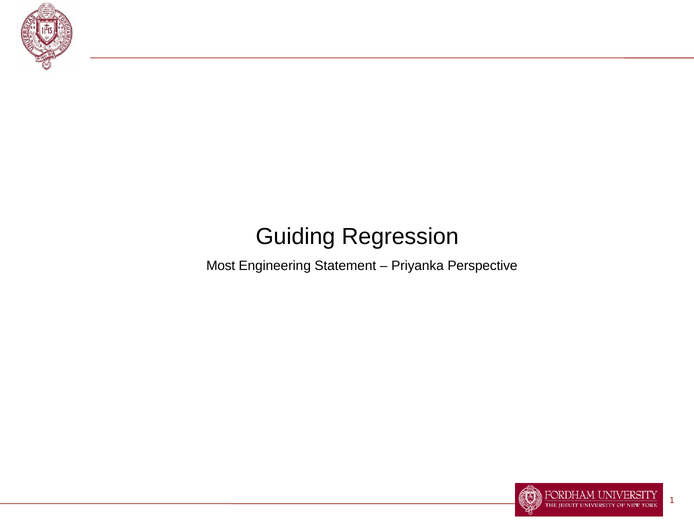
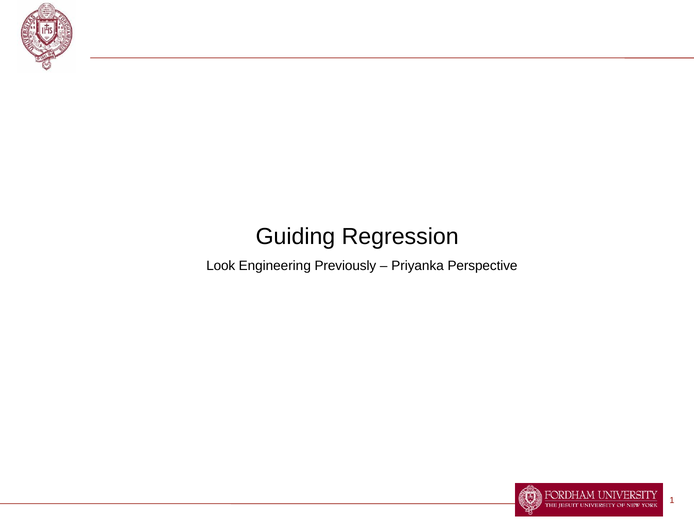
Most: Most -> Look
Statement: Statement -> Previously
